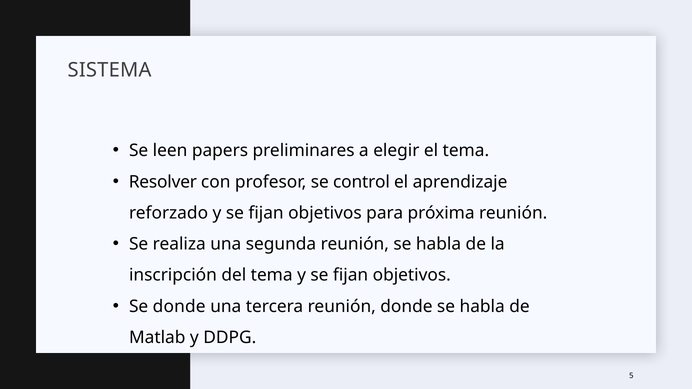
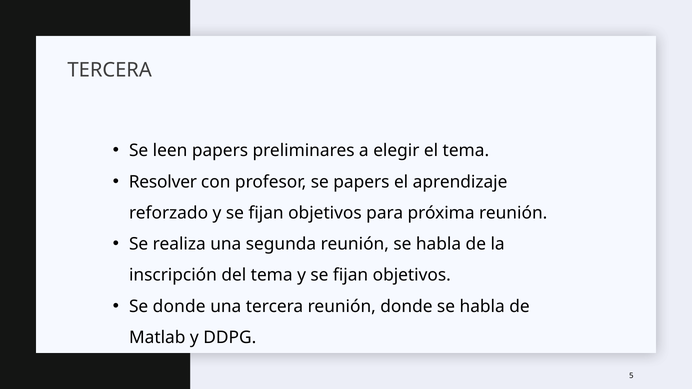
SISTEMA at (110, 70): SISTEMA -> TERCERA
se control: control -> papers
